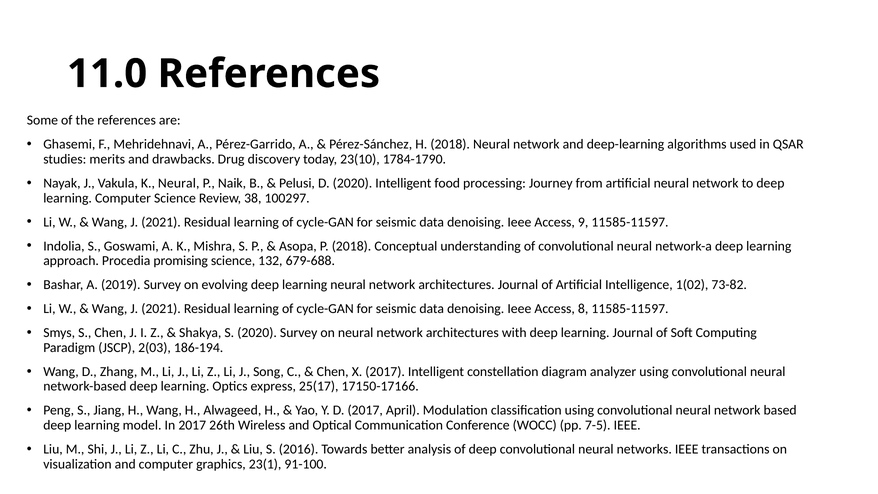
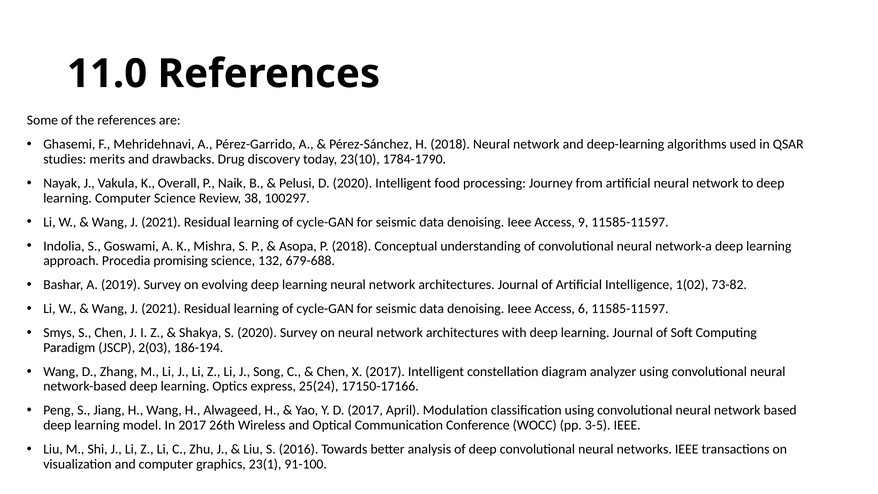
K Neural: Neural -> Overall
8: 8 -> 6
25(17: 25(17 -> 25(24
7-5: 7-5 -> 3-5
